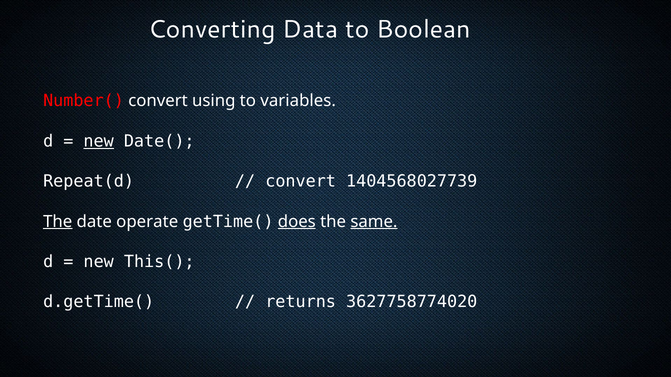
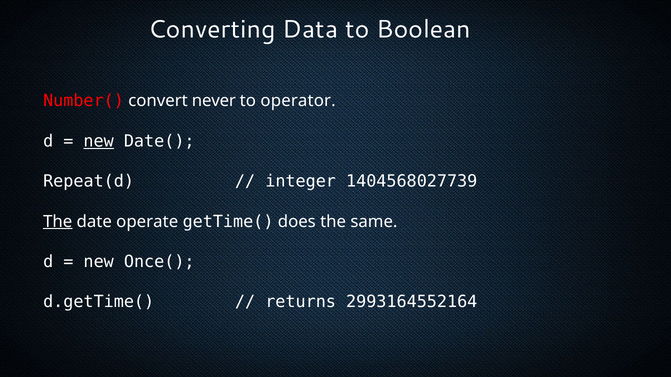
using: using -> never
variables: variables -> operator
convert at (301, 182): convert -> integer
does underline: present -> none
same underline: present -> none
This(: This( -> Once(
3627758774020: 3627758774020 -> 2993164552164
